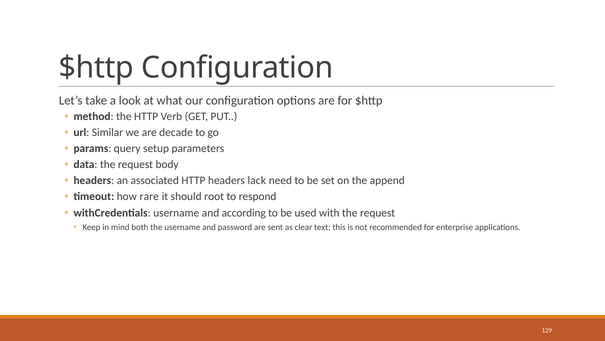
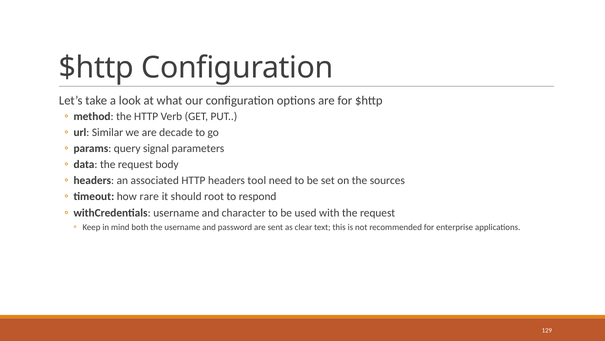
setup: setup -> signal
lack: lack -> tool
append: append -> sources
according: according -> character
